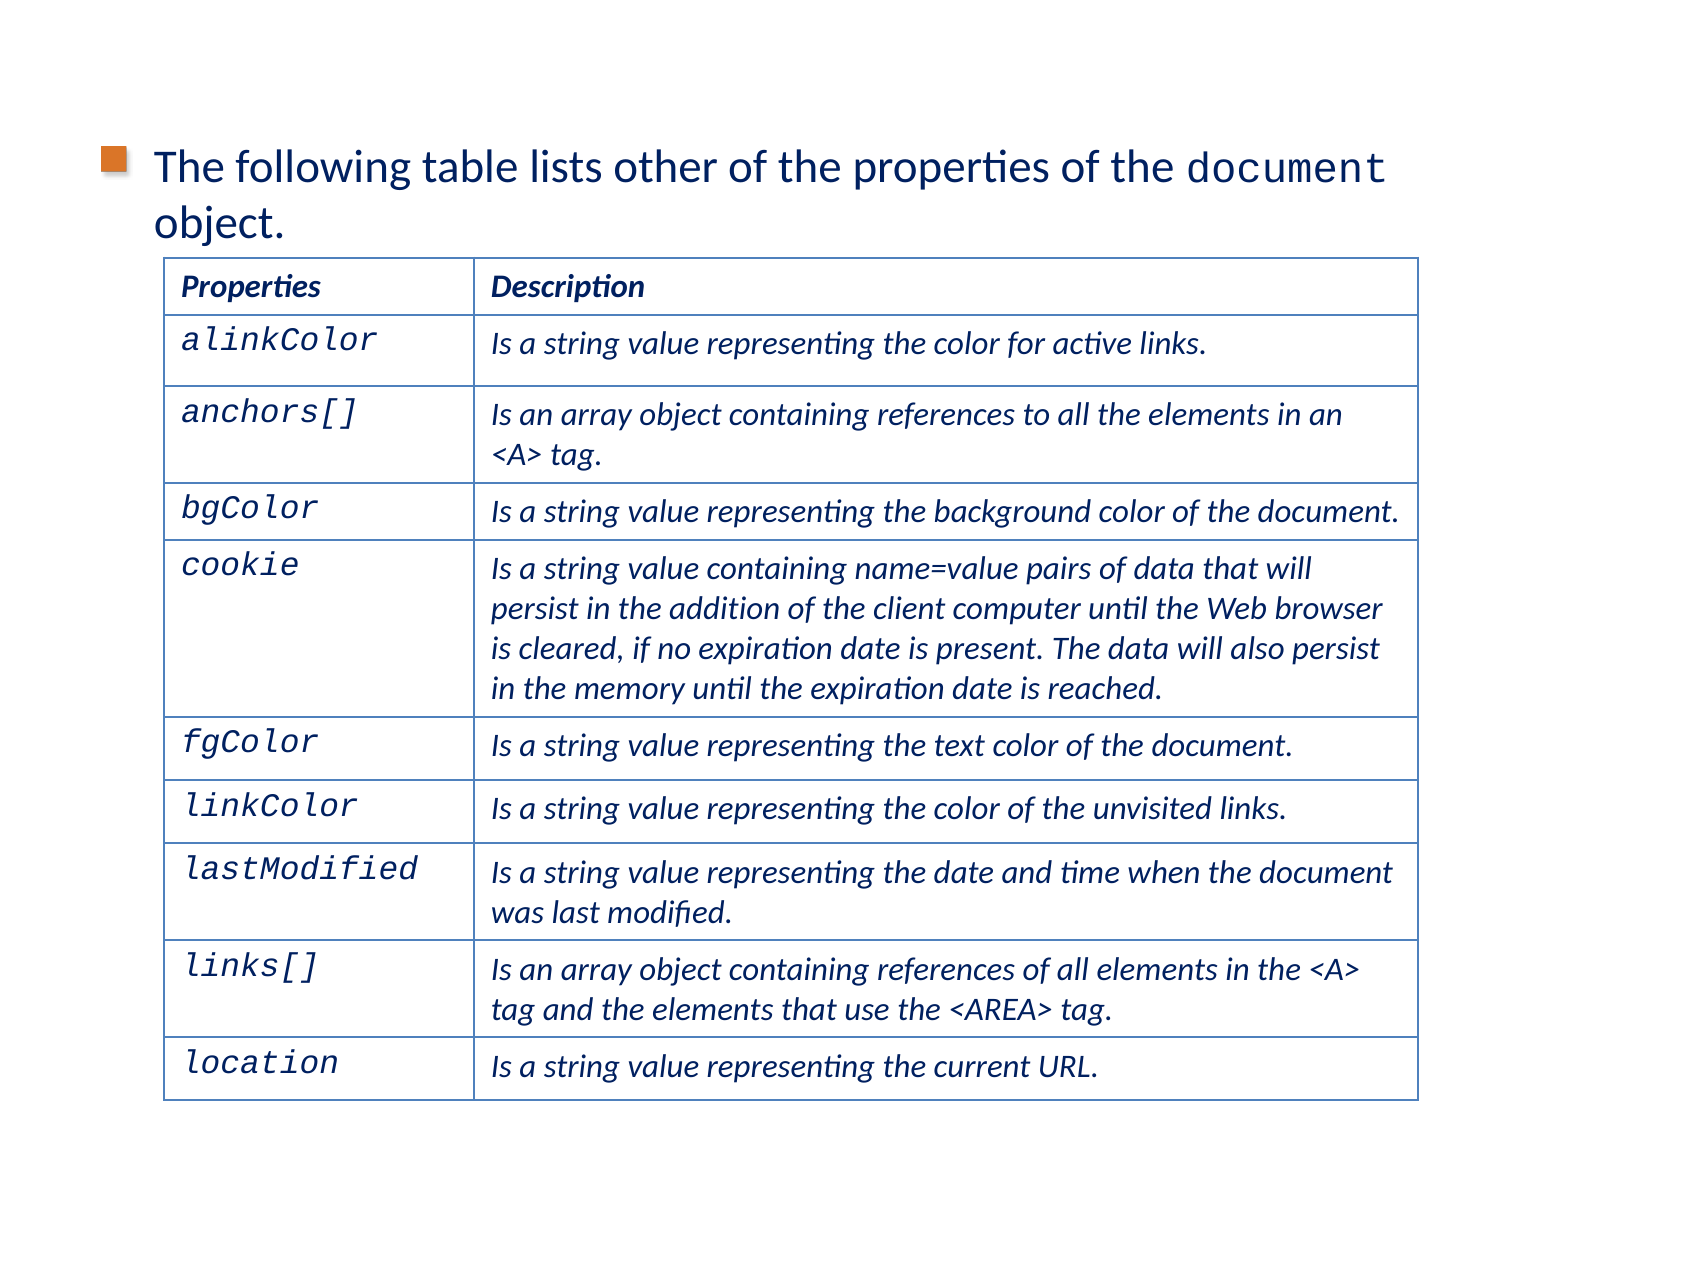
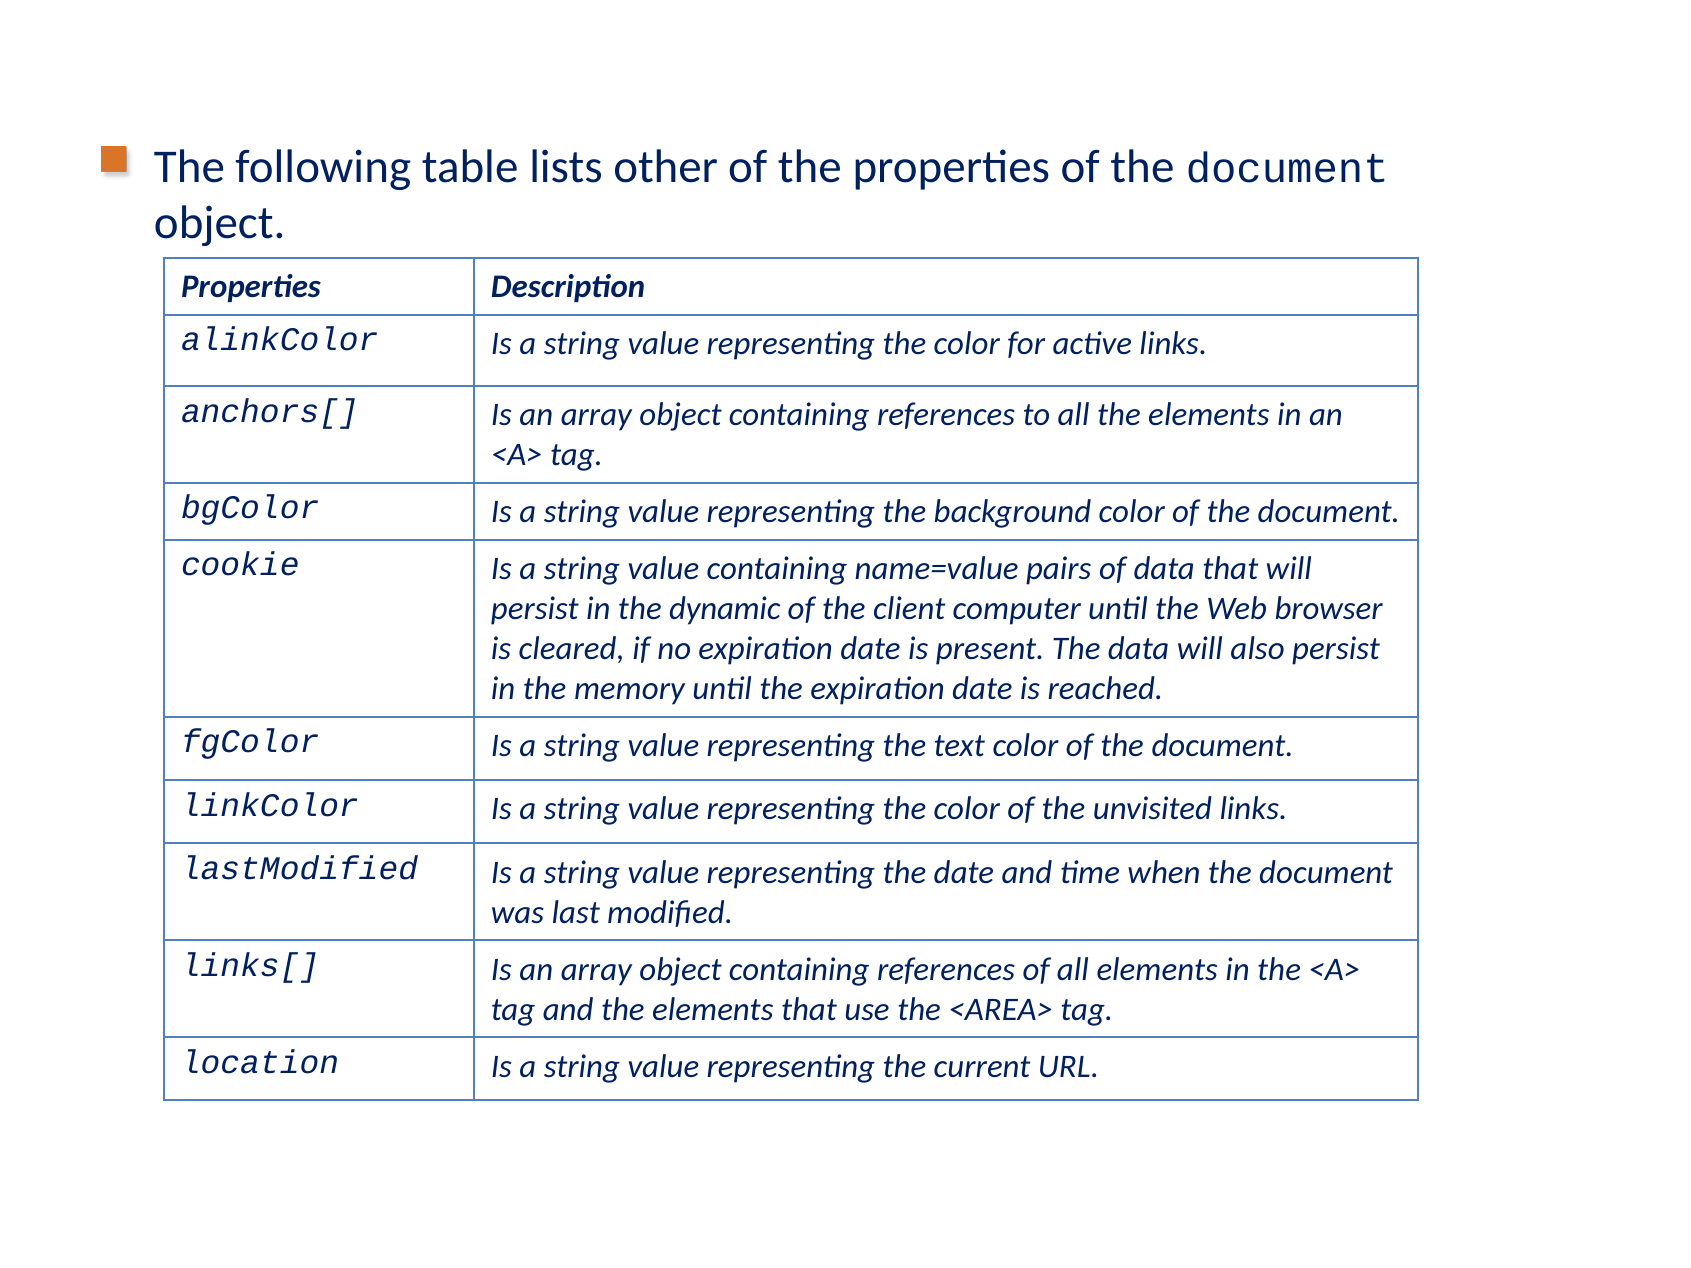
addition: addition -> dynamic
